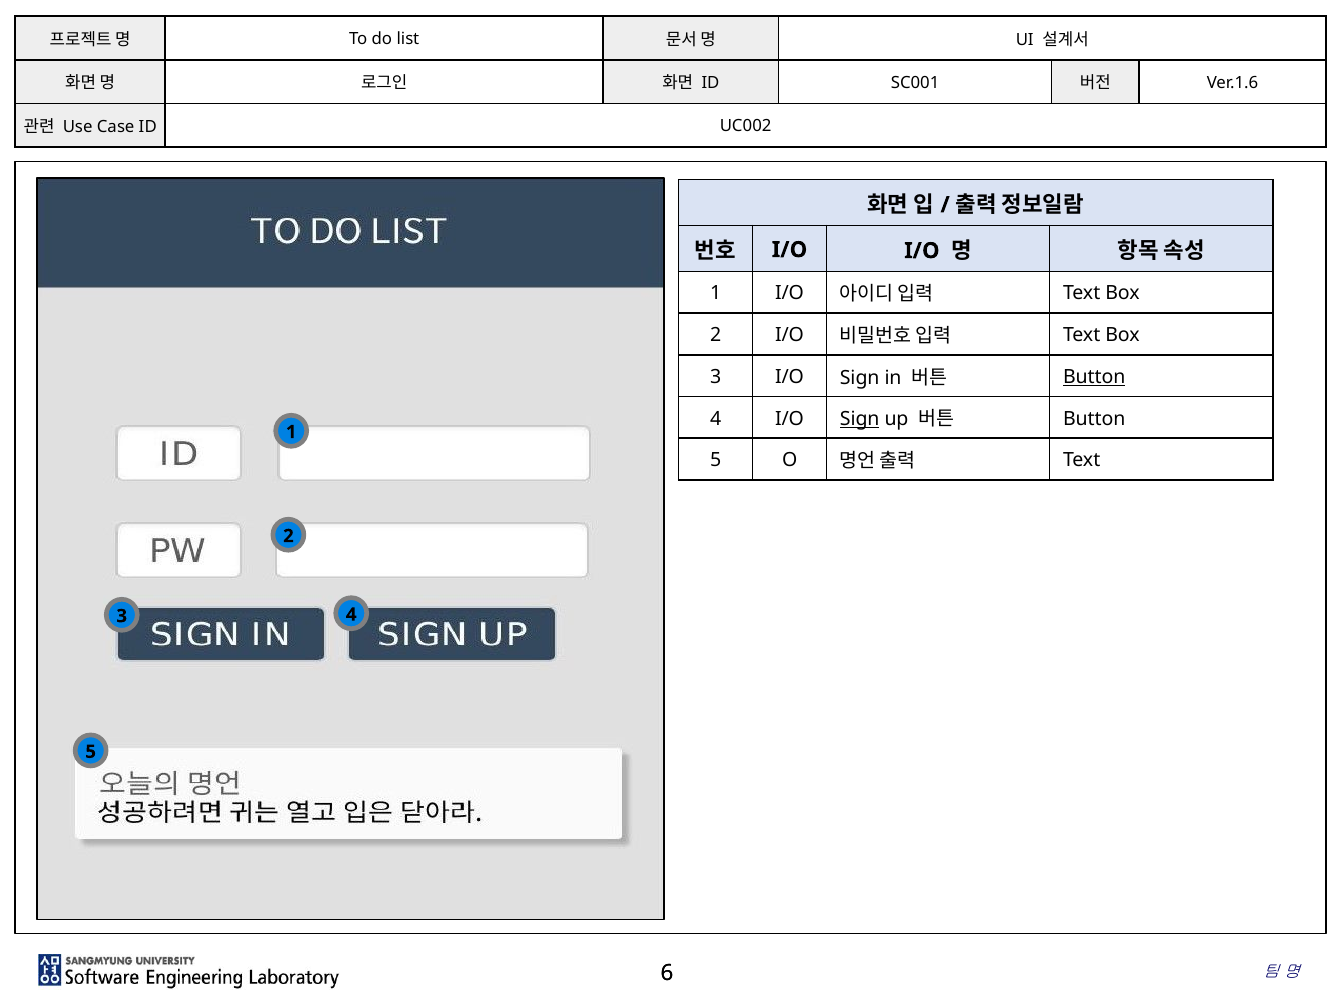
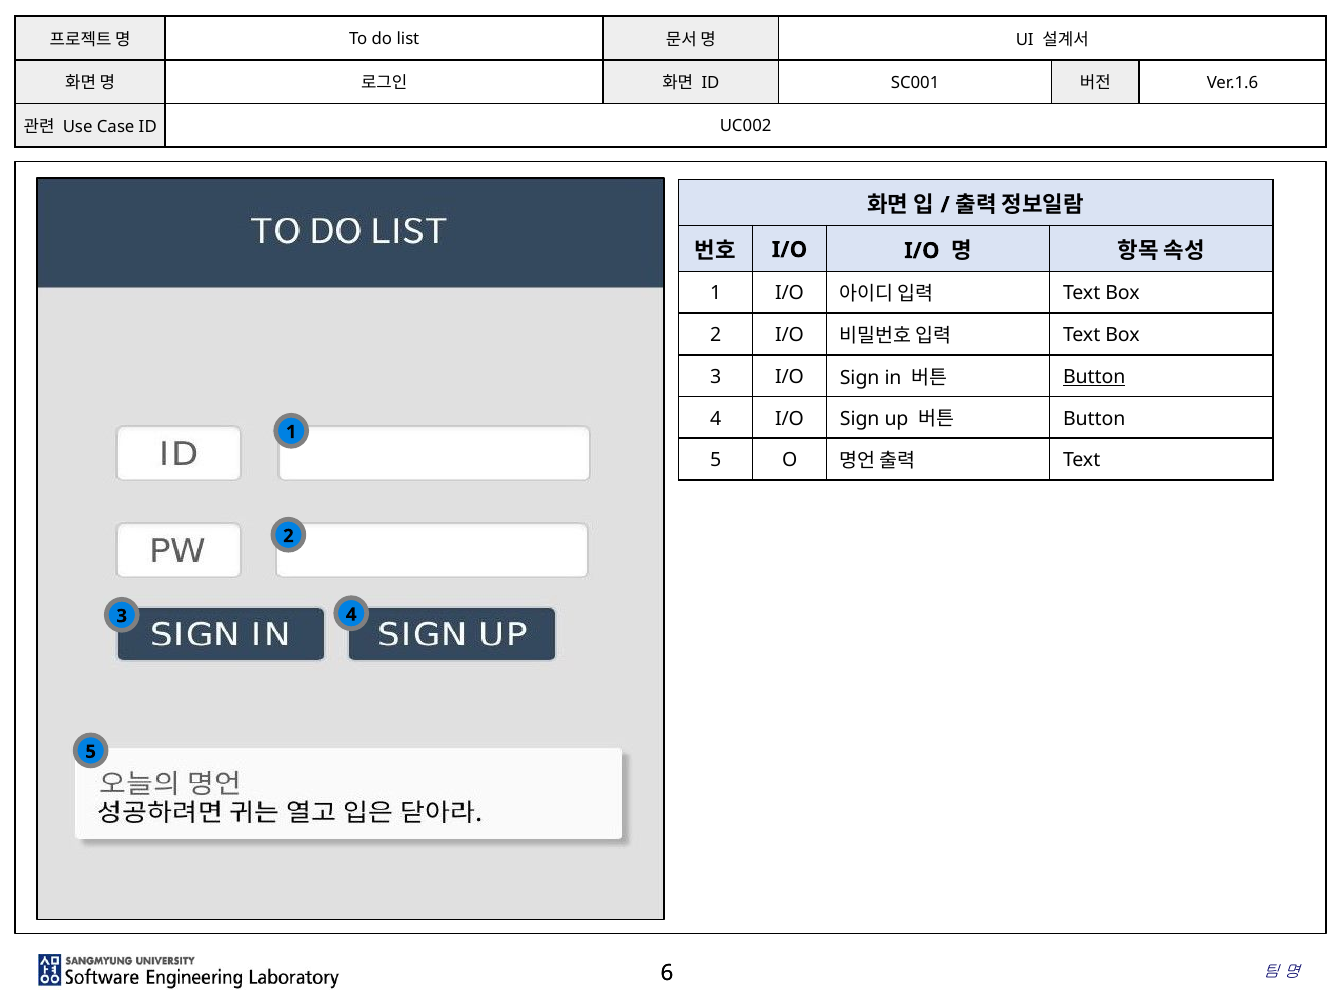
Sign at (860, 419) underline: present -> none
